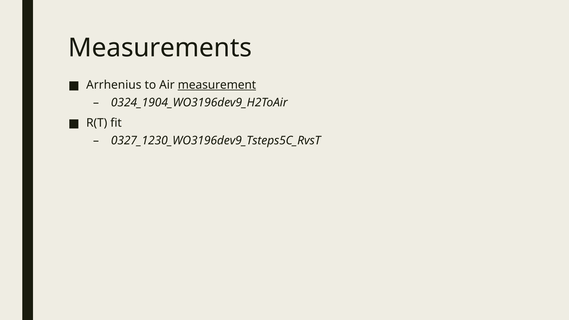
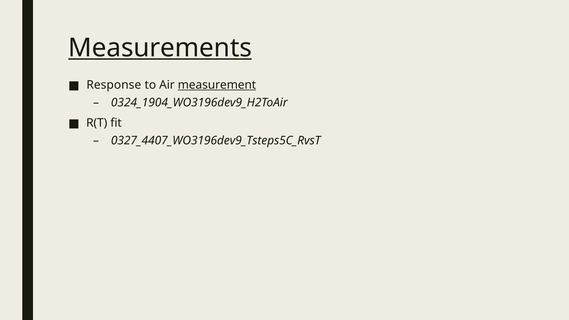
Measurements underline: none -> present
Arrhenius: Arrhenius -> Response
0327_1230_WO3196dev9_Tsteps5C_RvsT: 0327_1230_WO3196dev9_Tsteps5C_RvsT -> 0327_4407_WO3196dev9_Tsteps5C_RvsT
